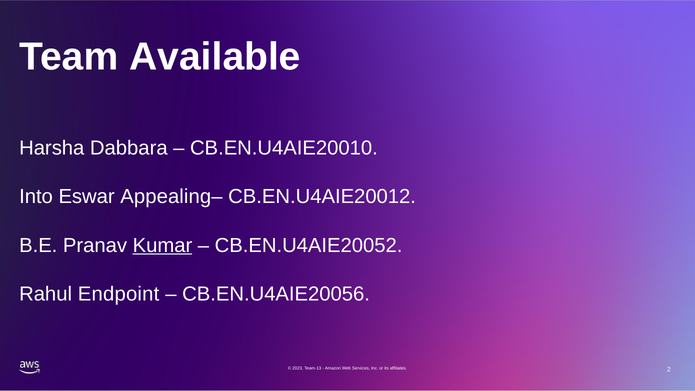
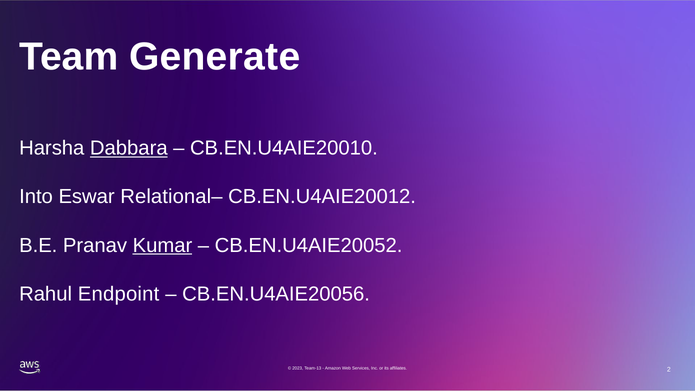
Available: Available -> Generate
Dabbara underline: none -> present
Appealing–: Appealing– -> Relational–
